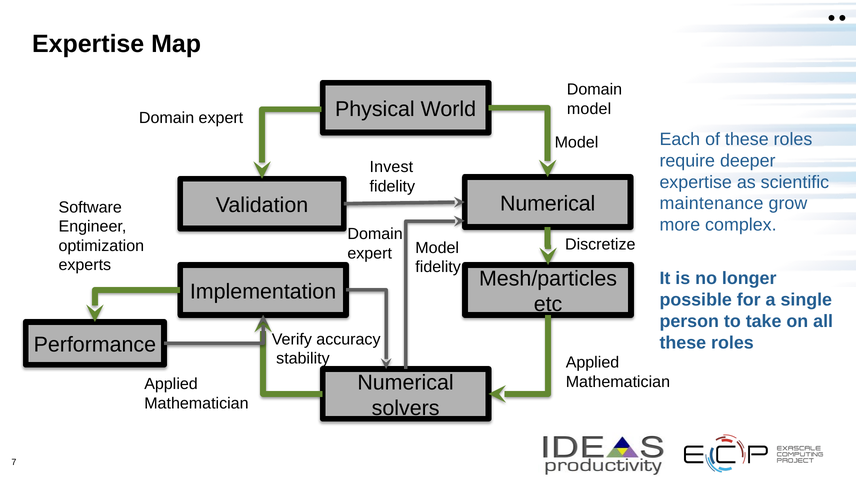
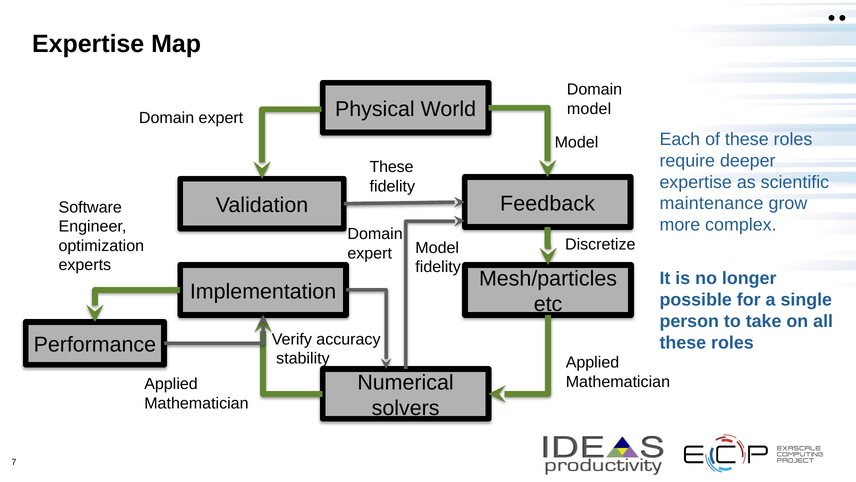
Invest at (391, 167): Invest -> These
Numerical at (548, 203): Numerical -> Feedback
